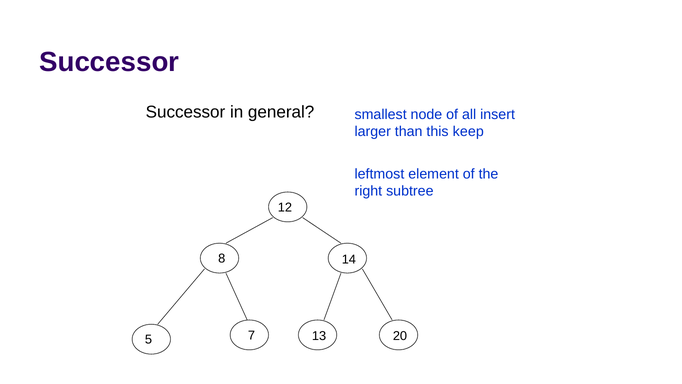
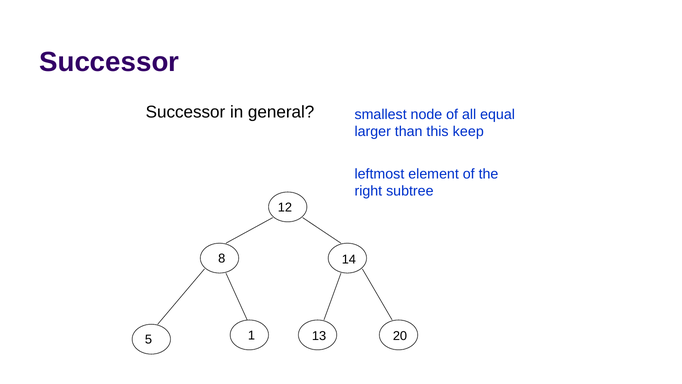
insert: insert -> equal
7: 7 -> 1
